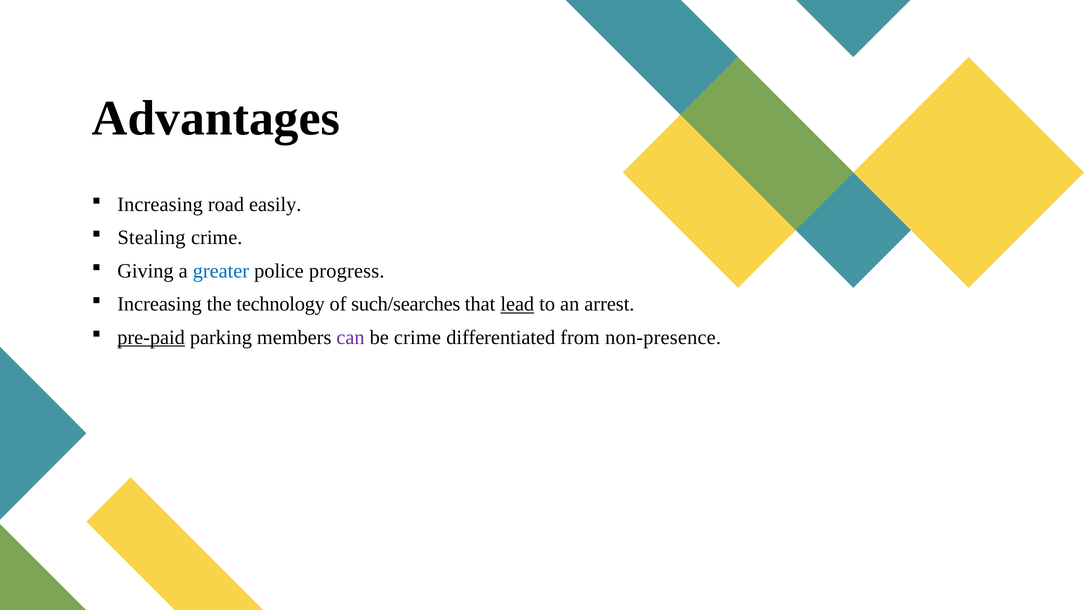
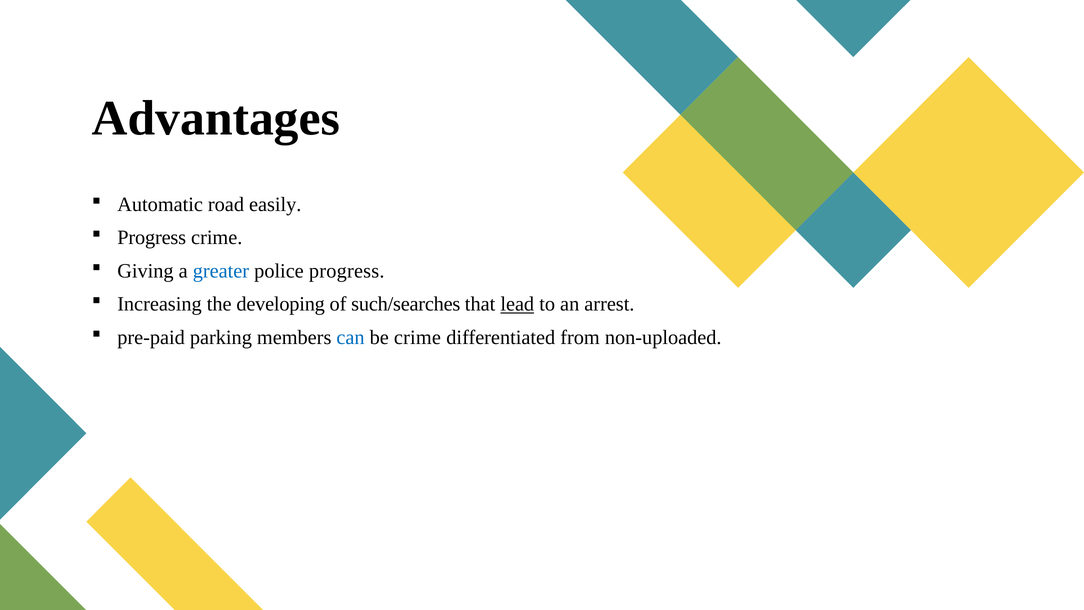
Increasing at (160, 204): Increasing -> Automatic
Stealing at (152, 237): Stealing -> Progress
technology: technology -> developing
pre-paid underline: present -> none
can colour: purple -> blue
non-presence: non-presence -> non-uploaded
